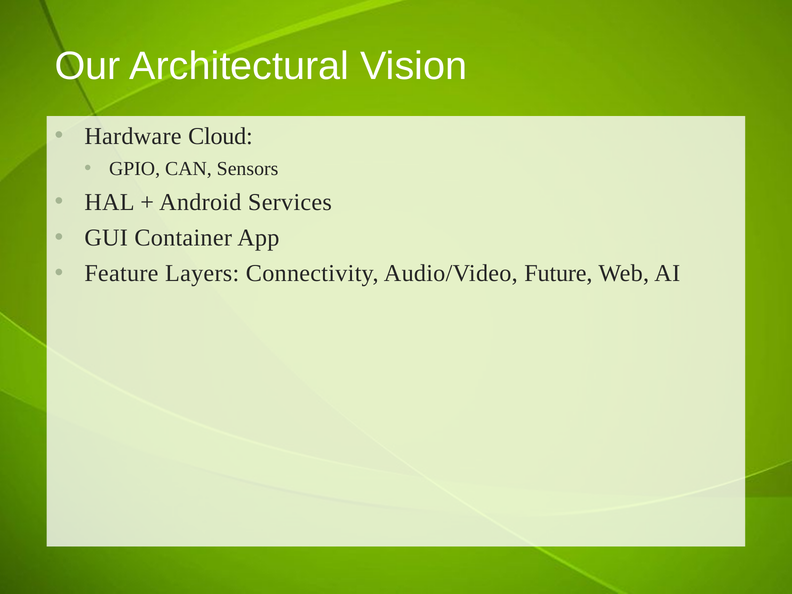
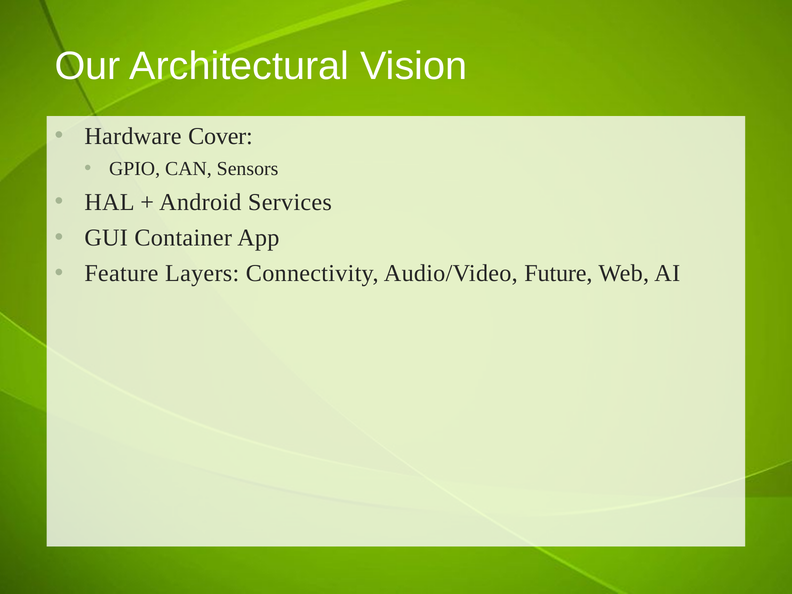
Cloud: Cloud -> Cover
